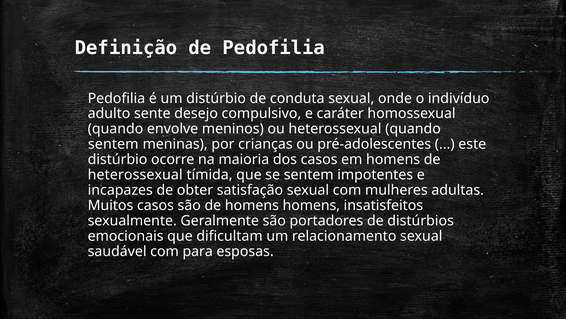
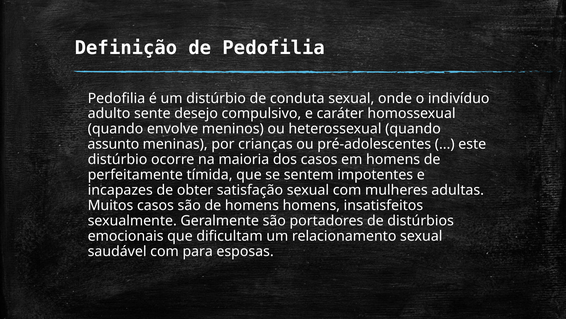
sentem at (113, 144): sentem -> assunto
heterossexual at (135, 175): heterossexual -> perfeitamente
